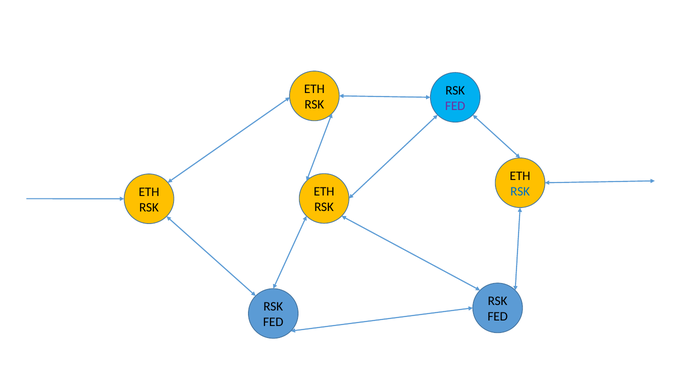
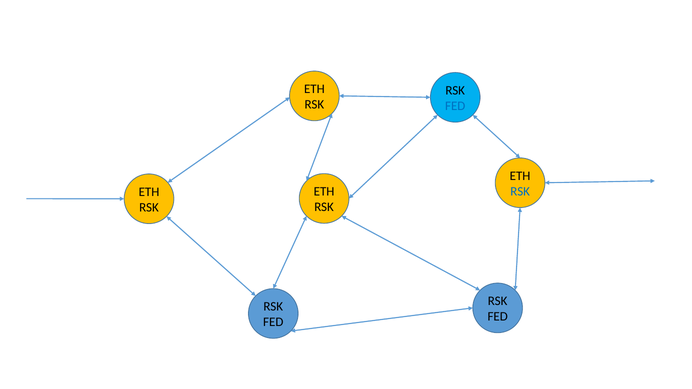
FED at (455, 106) colour: purple -> blue
